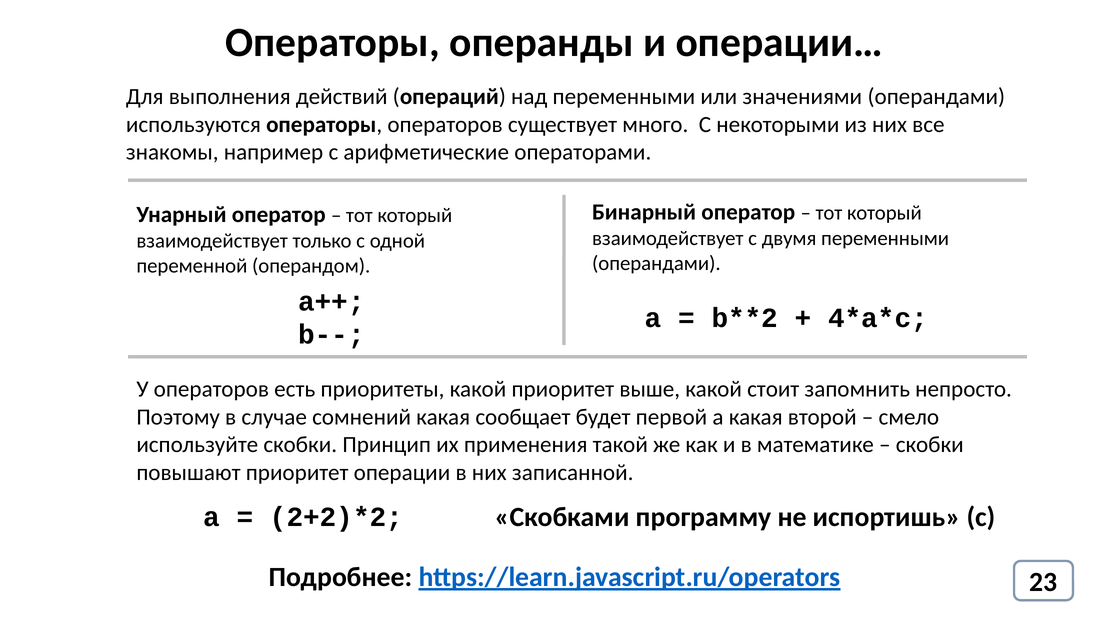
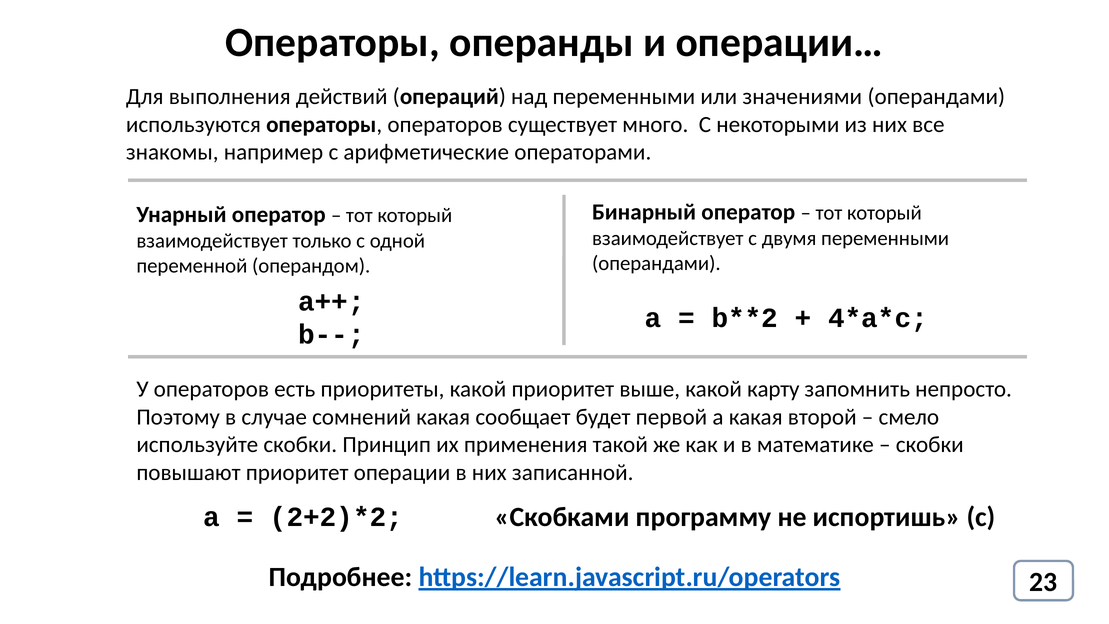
стоит: стоит -> карту
